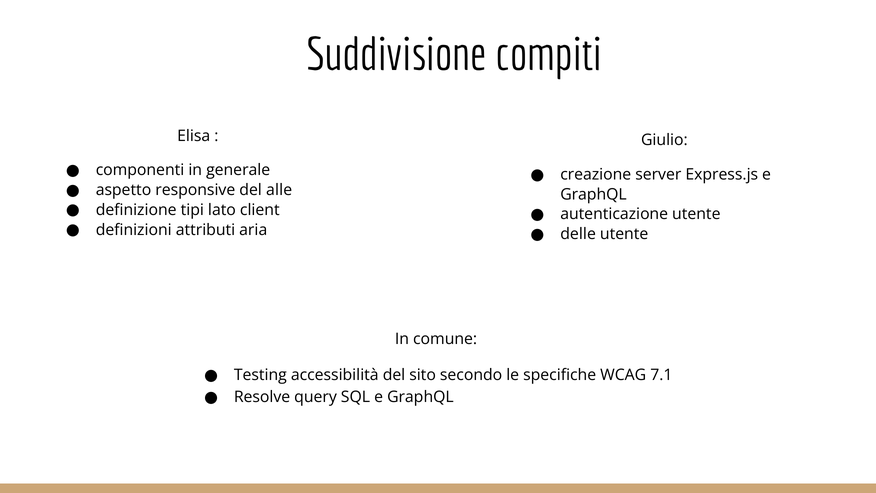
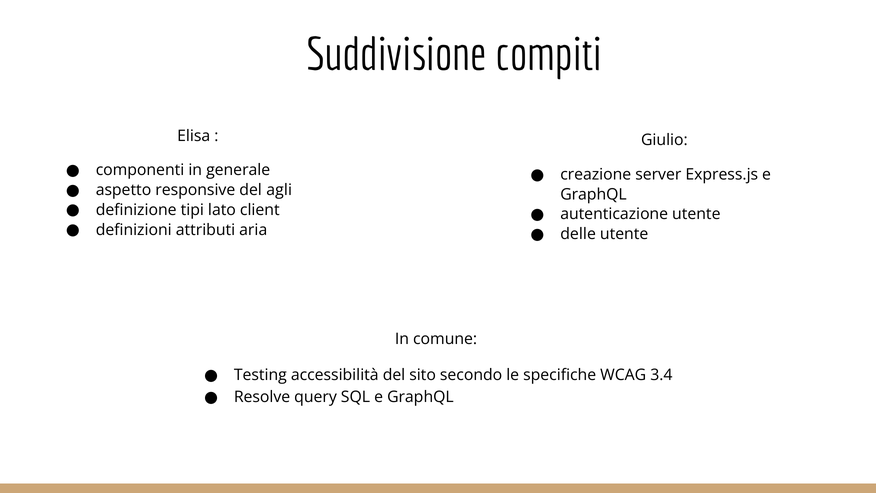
alle: alle -> agli
7.1: 7.1 -> 3.4
